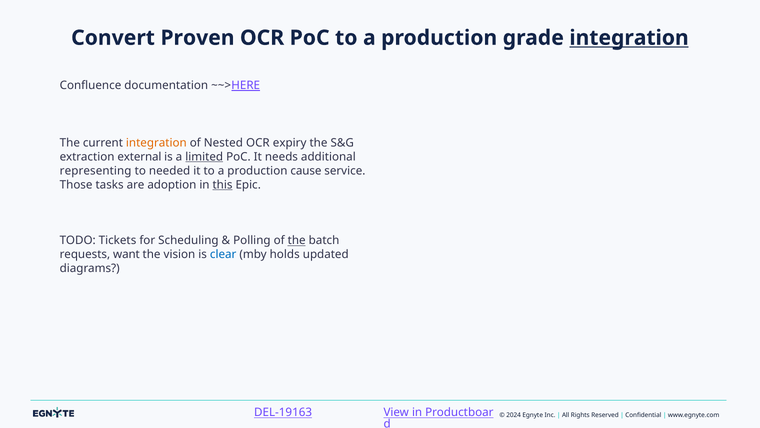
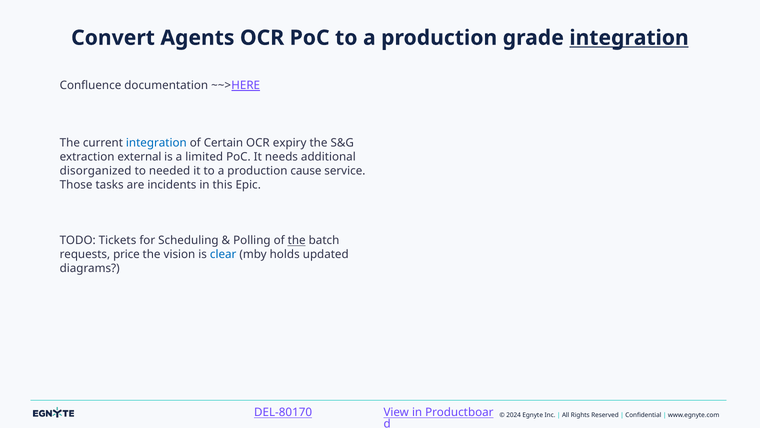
Proven: Proven -> Agents
integration at (156, 143) colour: orange -> blue
Nested: Nested -> Certain
limited underline: present -> none
representing: representing -> disorganized
adoption: adoption -> incidents
this underline: present -> none
want: want -> price
DEL-19163: DEL-19163 -> DEL-80170
